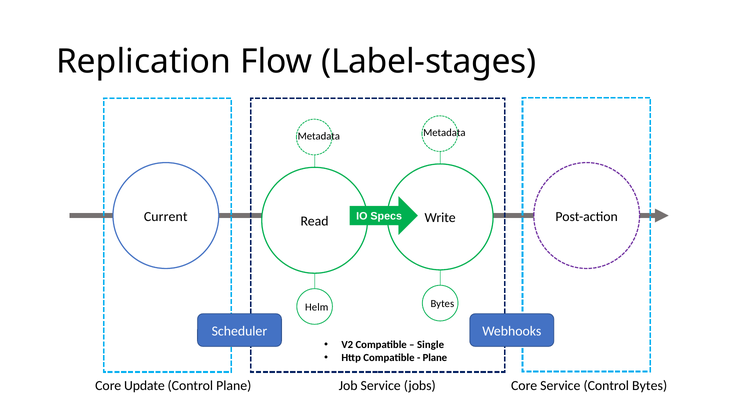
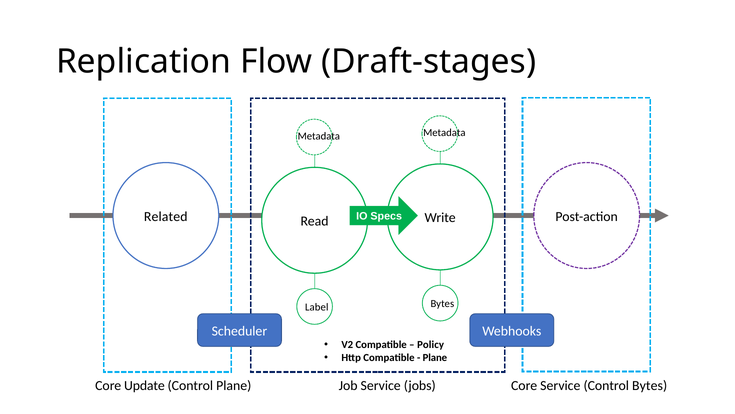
Label-stages: Label-stages -> Draft-stages
Current: Current -> Related
Helm: Helm -> Label
Single: Single -> Policy
